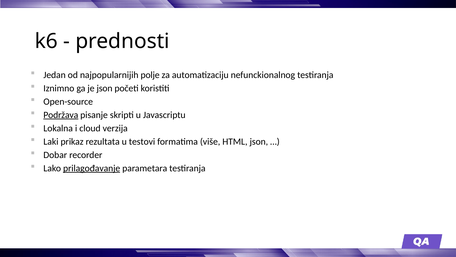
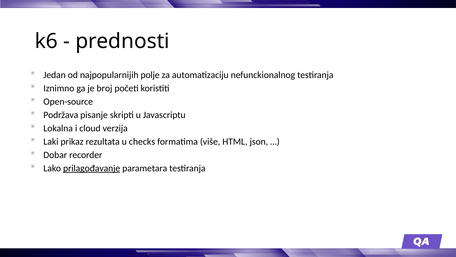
je json: json -> broj
Podržava underline: present -> none
testovi: testovi -> checks
